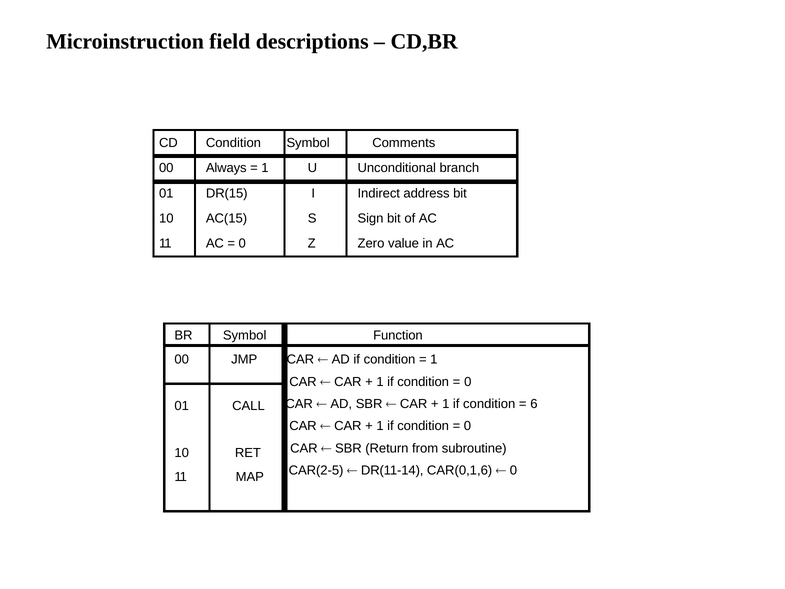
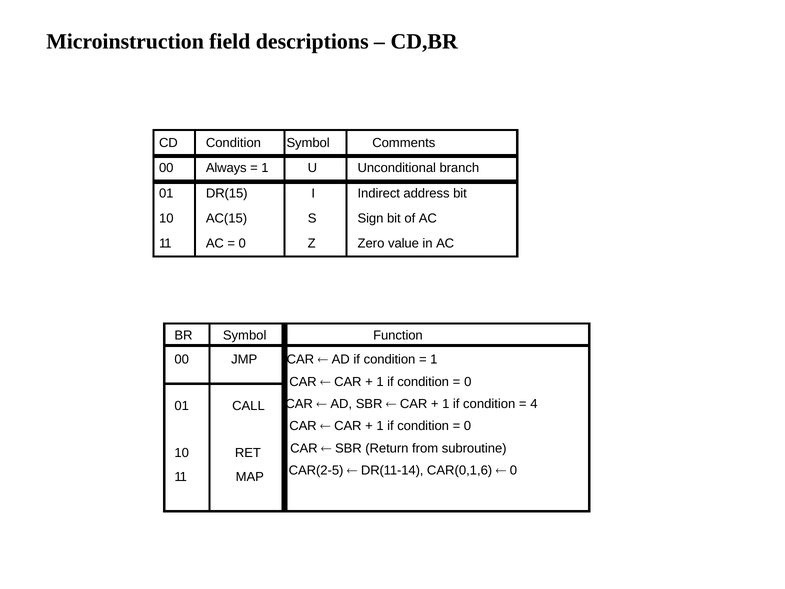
6: 6 -> 4
